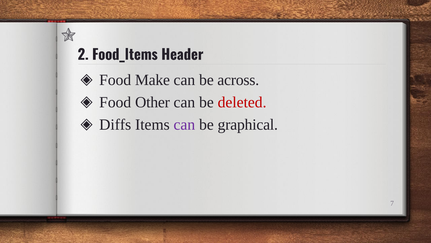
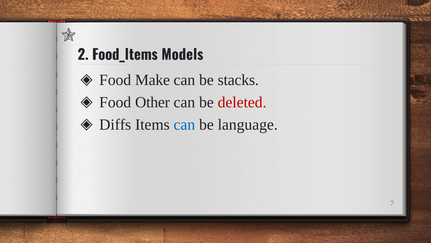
Header: Header -> Models
across: across -> stacks
can at (184, 124) colour: purple -> blue
graphical: graphical -> language
